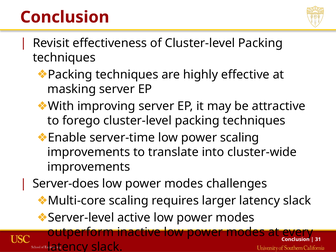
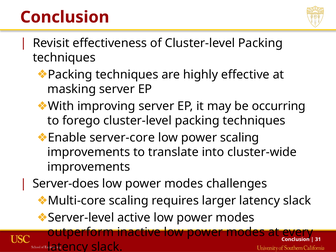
attractive: attractive -> occurring
server-time: server-time -> server-core
